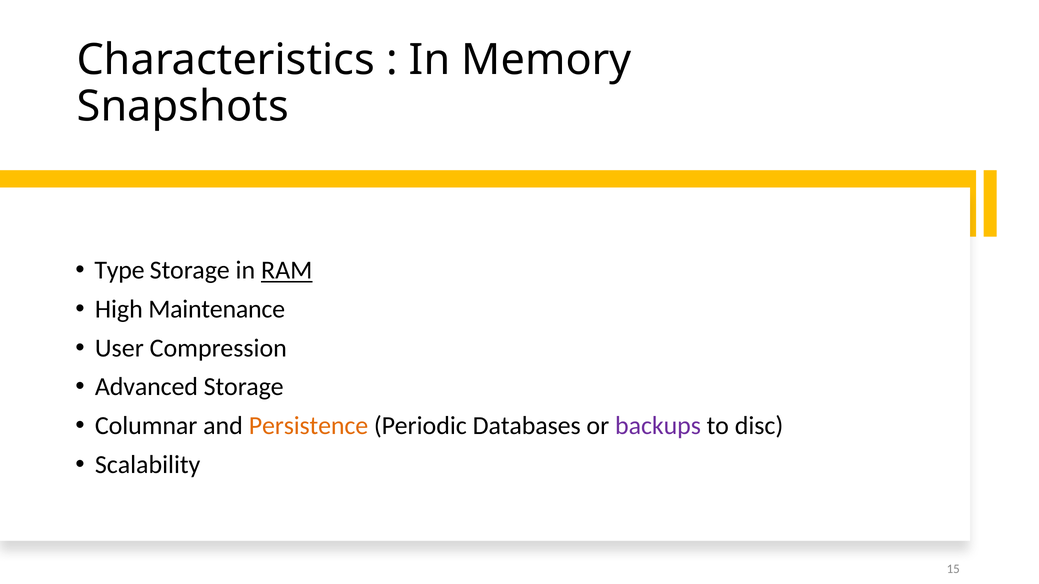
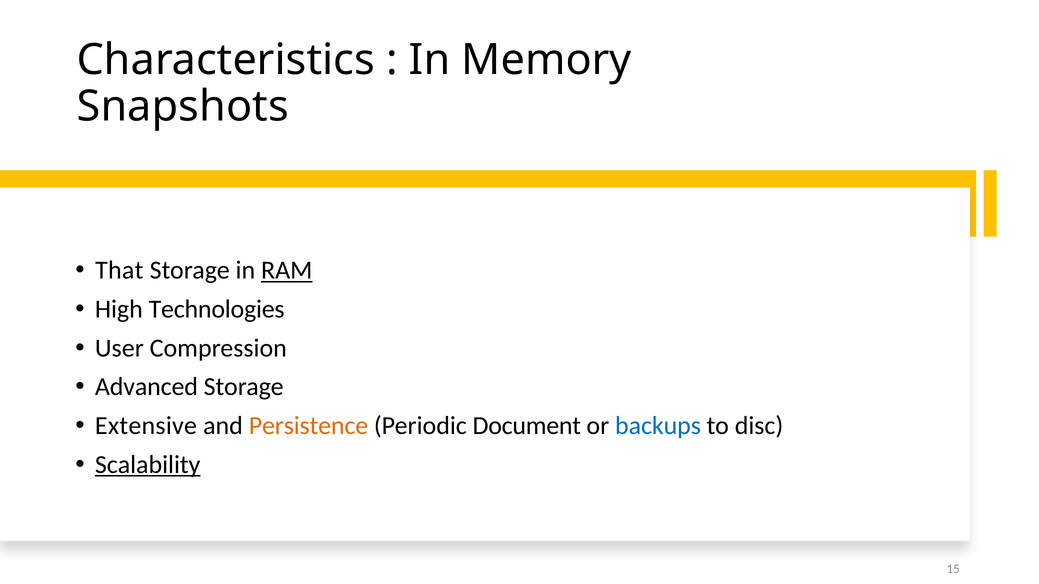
Type: Type -> That
Maintenance: Maintenance -> Technologies
Columnar: Columnar -> Extensive
Databases: Databases -> Document
backups colour: purple -> blue
Scalability underline: none -> present
